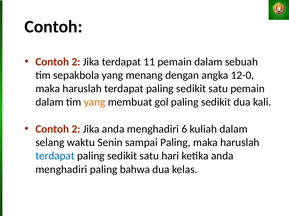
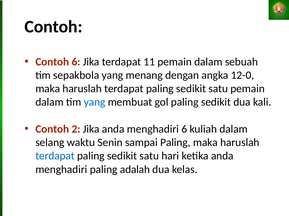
2 at (76, 62): 2 -> 6
yang at (95, 102) colour: orange -> blue
bahwa: bahwa -> adalah
